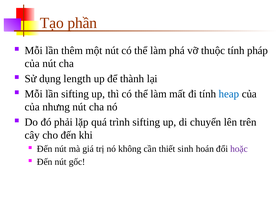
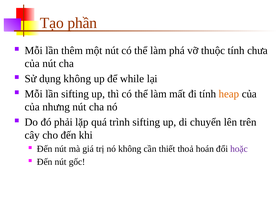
pháp: pháp -> chưa
dụng length: length -> không
thành: thành -> while
heap colour: blue -> orange
sinh: sinh -> thoả
